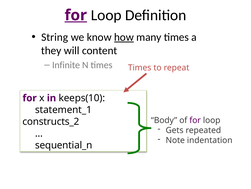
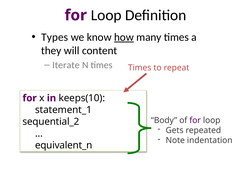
for at (76, 15) underline: present -> none
String: String -> Types
Infinite: Infinite -> Iterate
constructs_2: constructs_2 -> sequential_2
sequential_n: sequential_n -> equivalent_n
